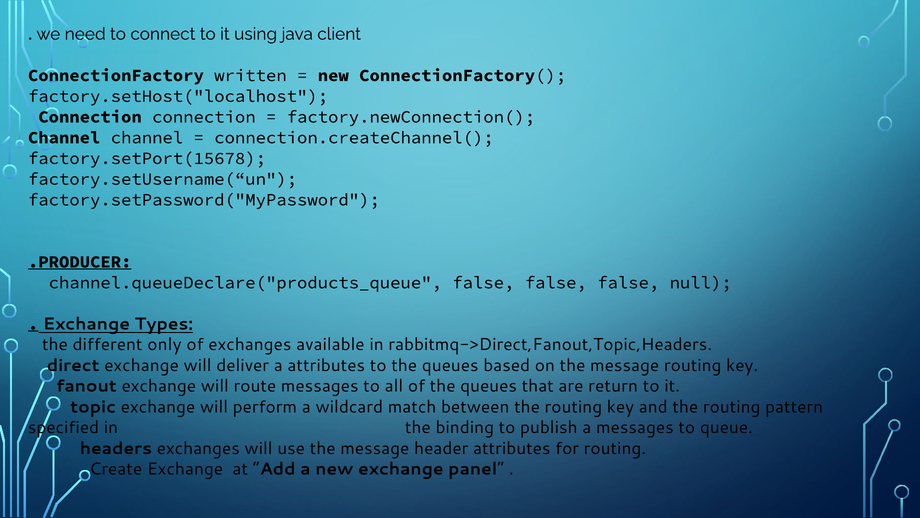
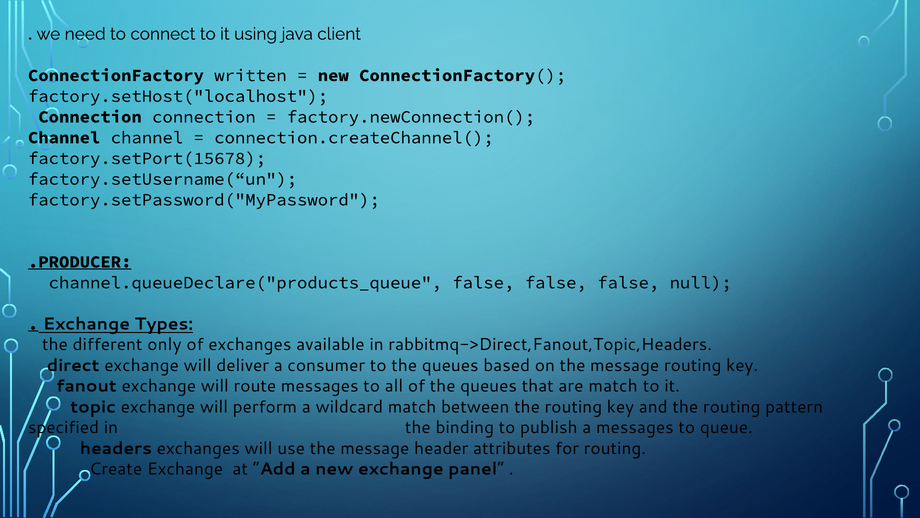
a attributes: attributes -> consumer
are return: return -> match
